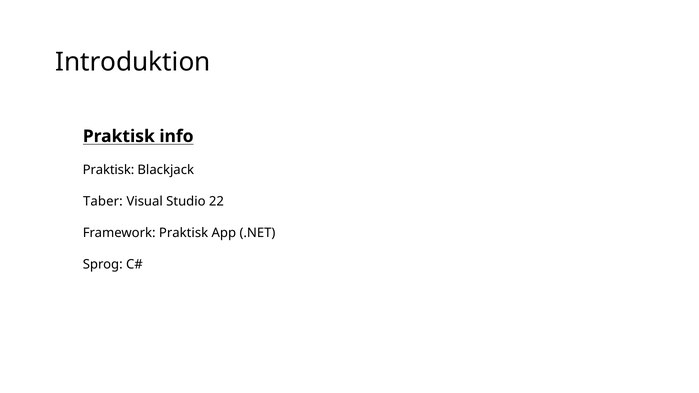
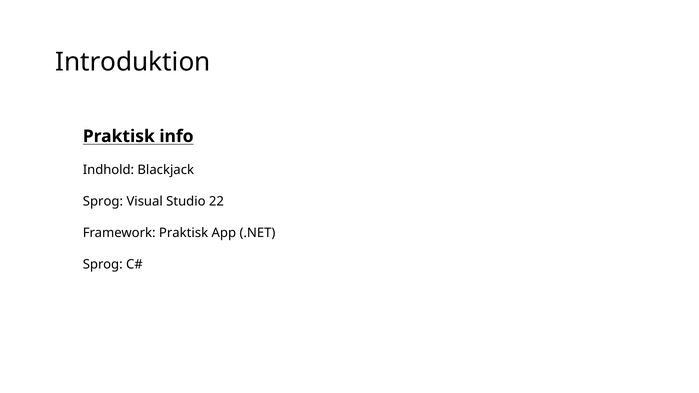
Praktisk at (108, 170): Praktisk -> Indhold
Taber at (103, 202): Taber -> Sprog
